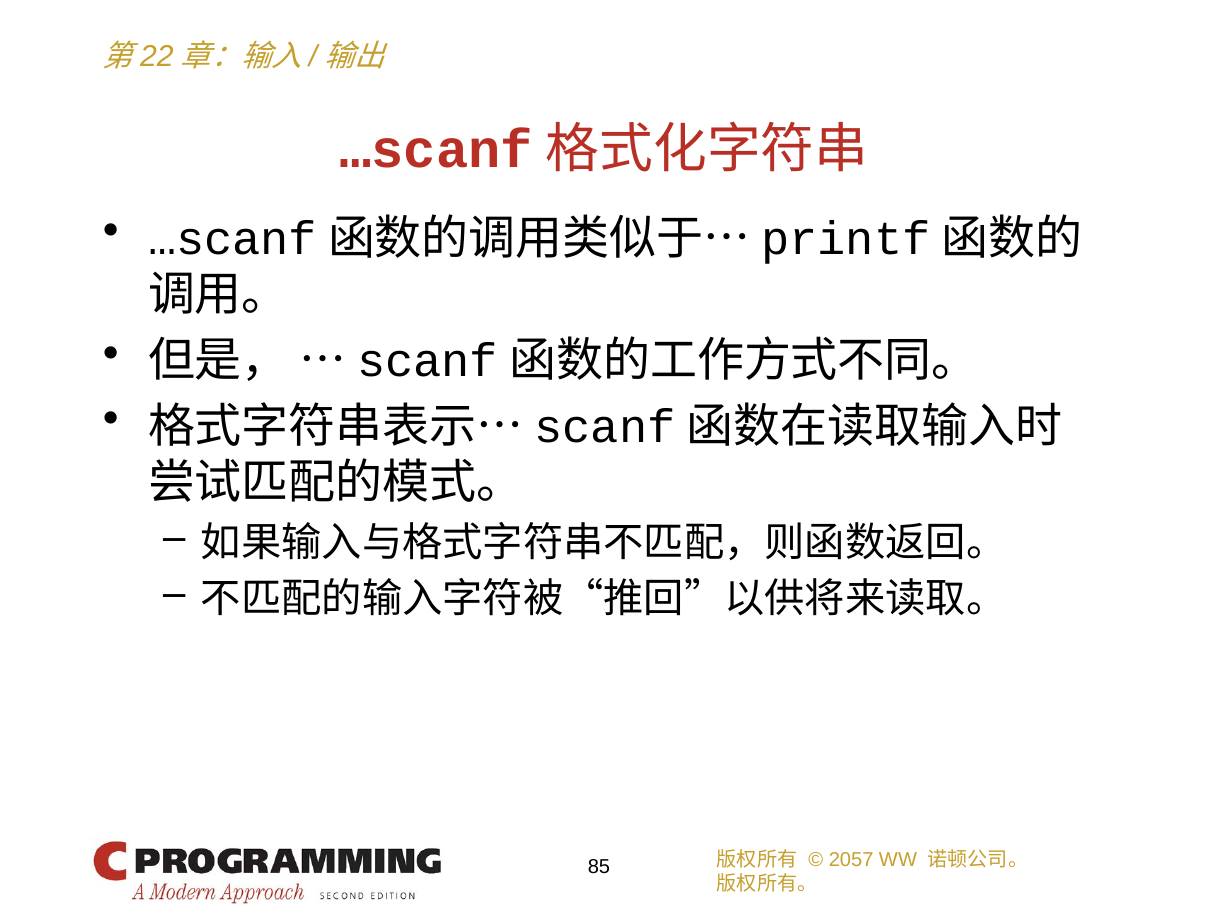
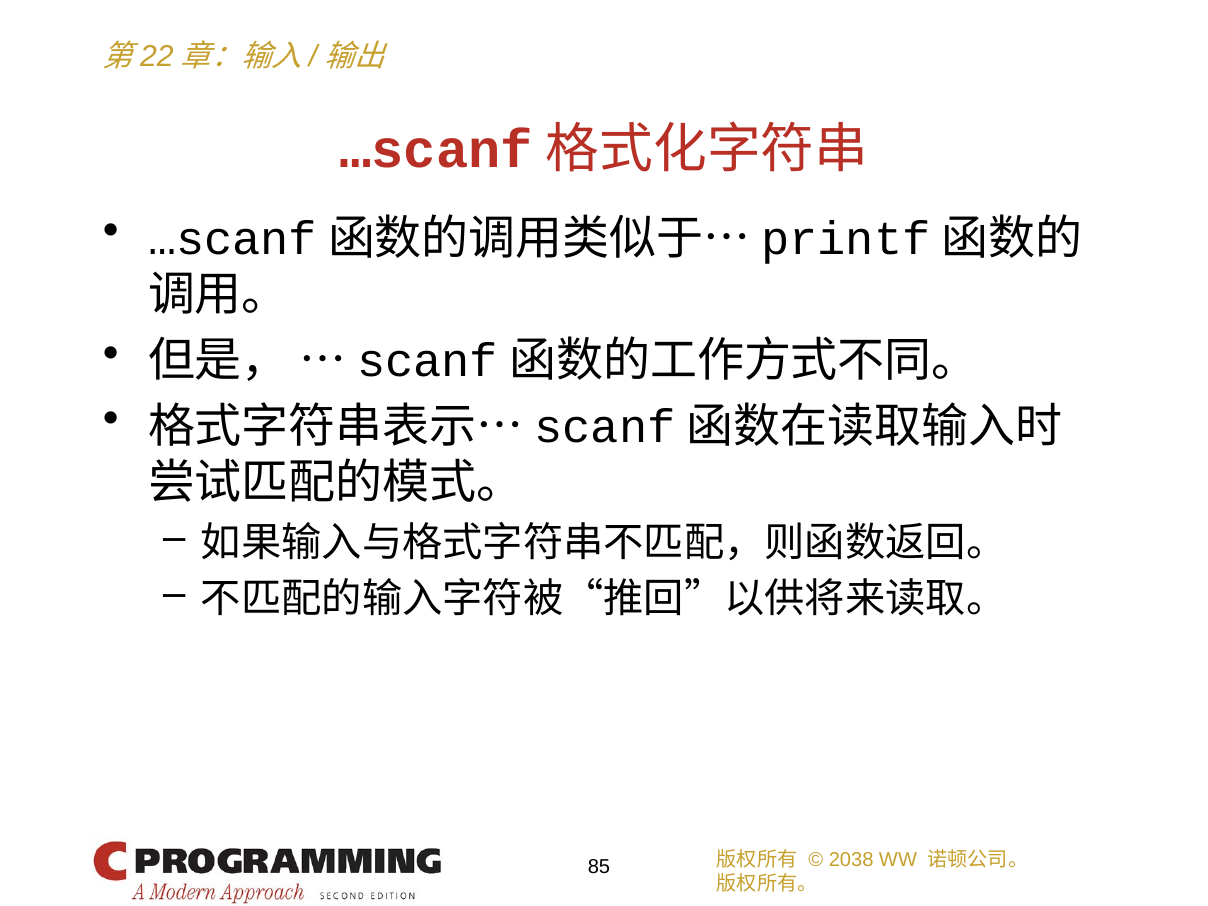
2057: 2057 -> 2038
